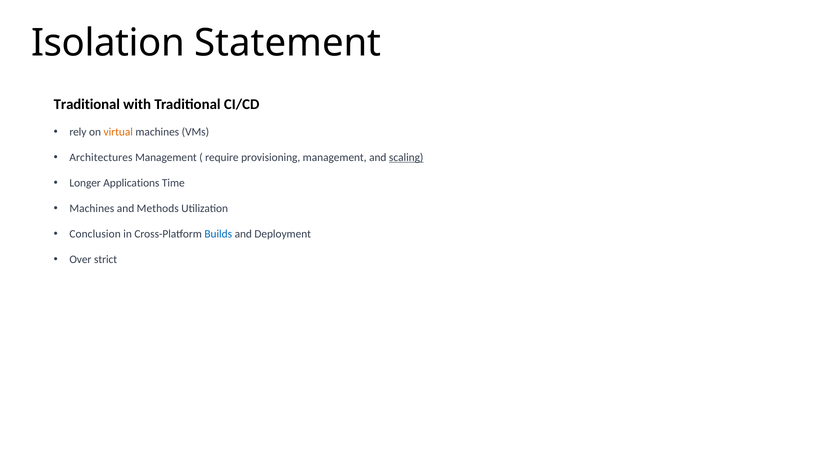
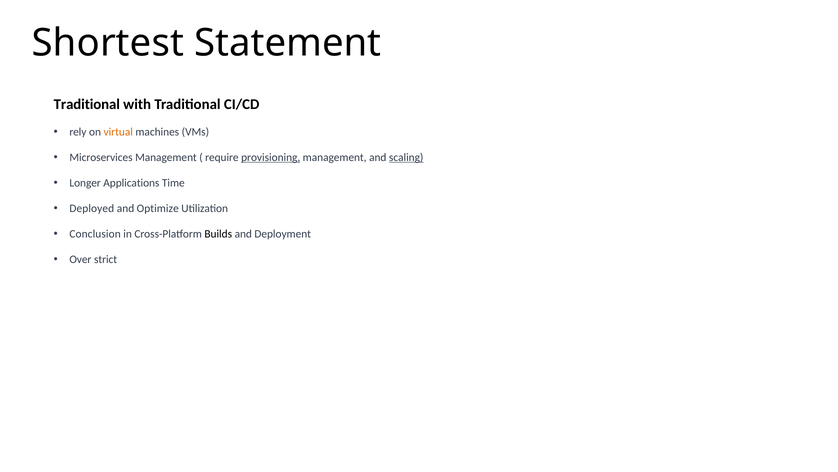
Isolation: Isolation -> Shortest
Architectures: Architectures -> Microservices
provisioning underline: none -> present
Machines at (92, 208): Machines -> Deployed
Methods: Methods -> Optimize
Builds colour: blue -> black
